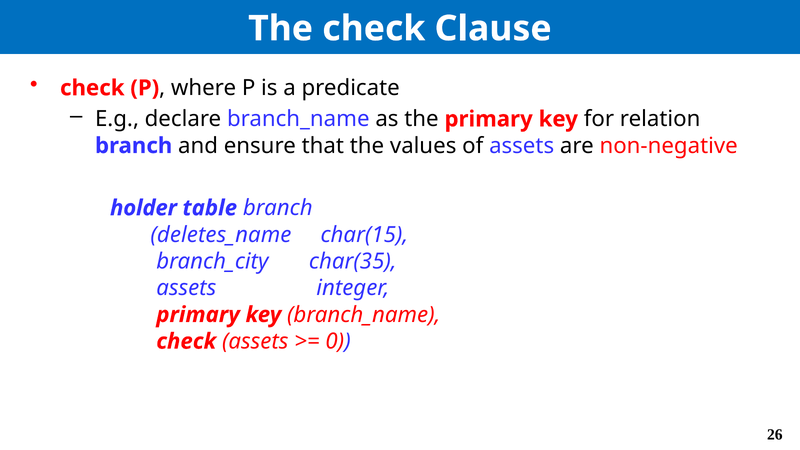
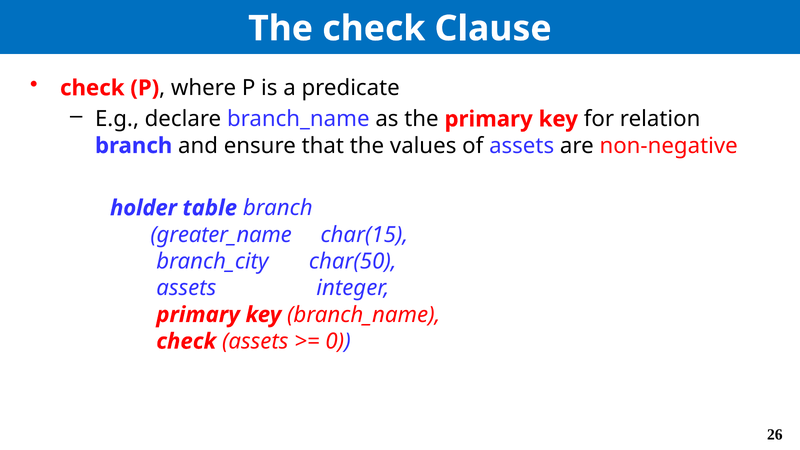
deletes_name: deletes_name -> greater_name
char(35: char(35 -> char(50
